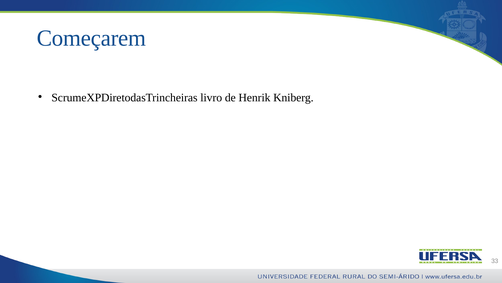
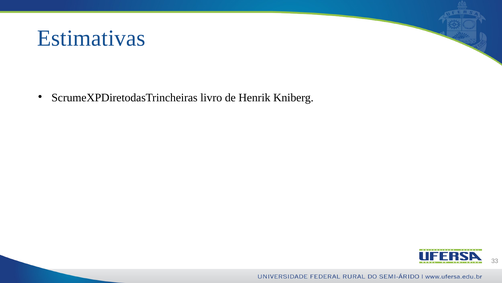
Começarem: Começarem -> Estimativas
